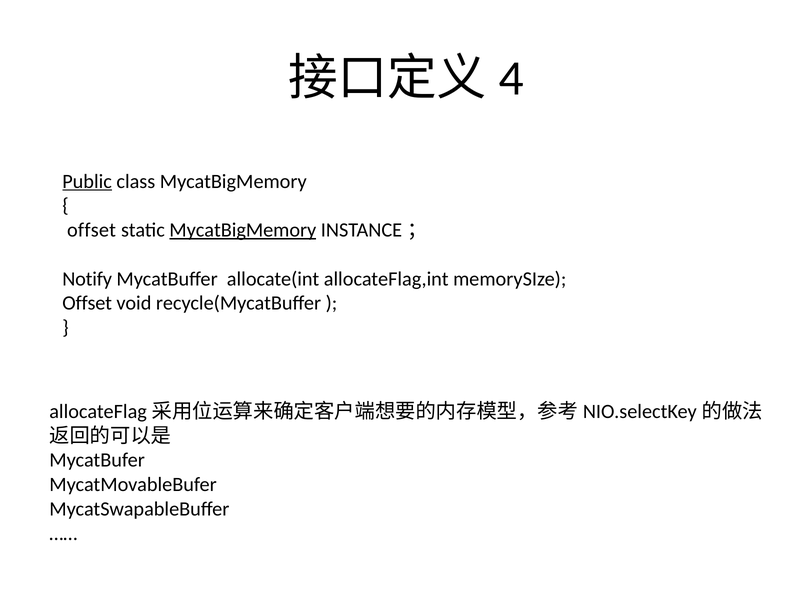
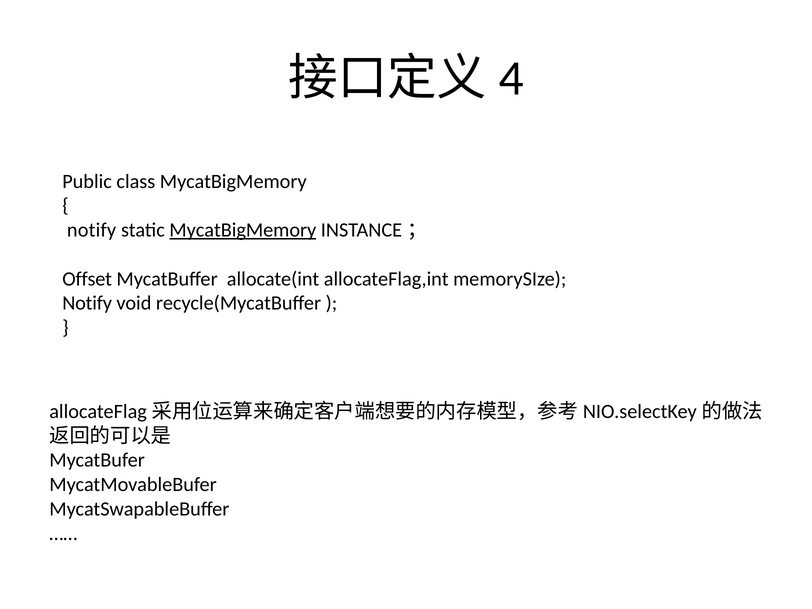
Public underline: present -> none
offset at (92, 230): offset -> notify
Notify: Notify -> Offset
Offset at (87, 303): Offset -> Notify
